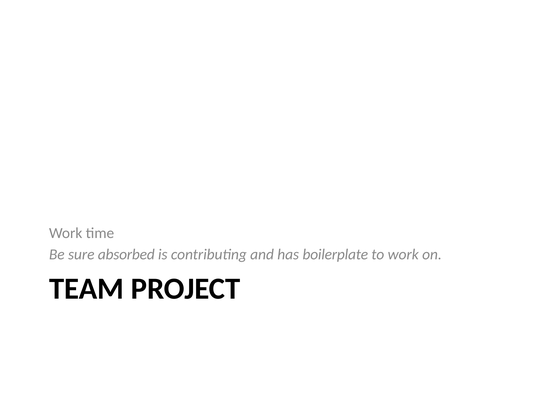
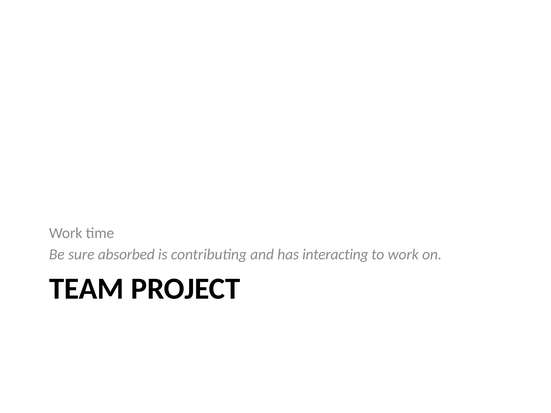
boilerplate: boilerplate -> interacting
